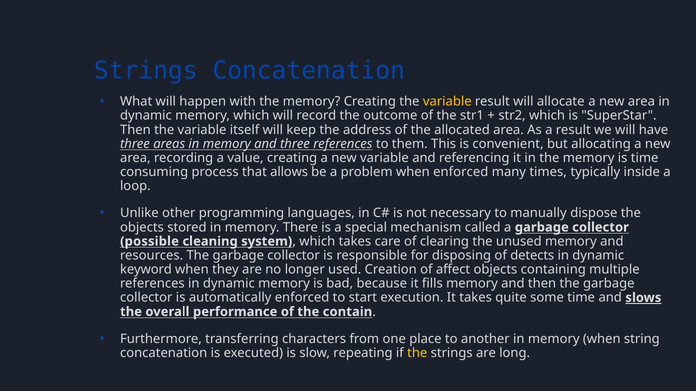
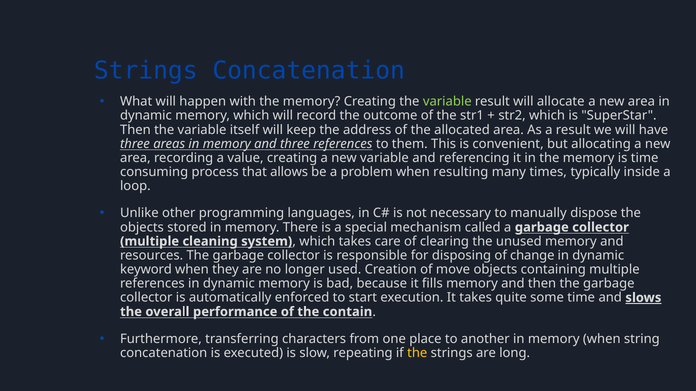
variable at (447, 102) colour: yellow -> light green
when enforced: enforced -> resulting
possible at (150, 242): possible -> multiple
detects: detects -> change
affect: affect -> move
